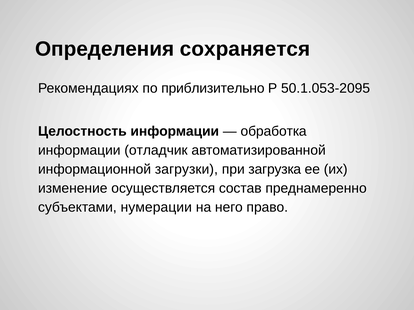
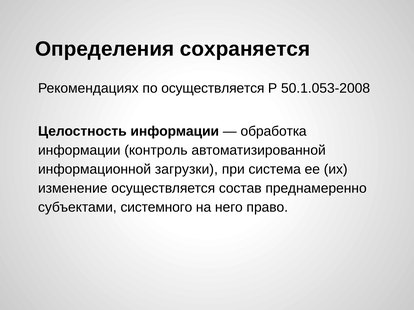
по приблизительно: приблизительно -> осуществляется
50.1.053-2095: 50.1.053-2095 -> 50.1.053-2008
отладчик: отладчик -> контроль
загрузка: загрузка -> система
нумерации: нумерации -> системного
